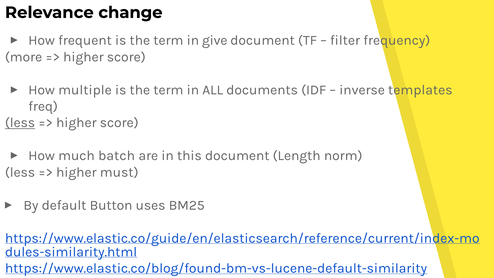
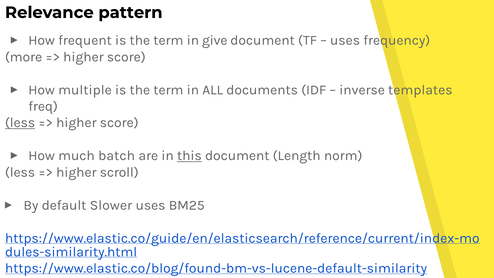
change: change -> pattern
filter at (345, 40): filter -> uses
this underline: none -> present
must: must -> scroll
Button: Button -> Slower
